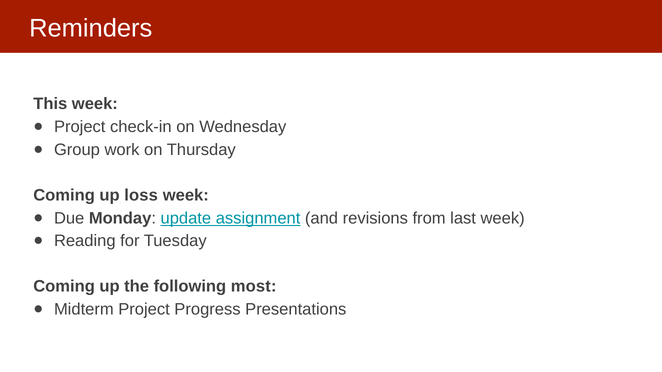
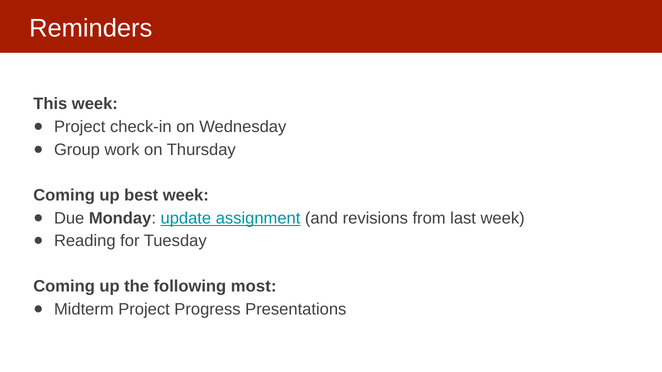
loss: loss -> best
